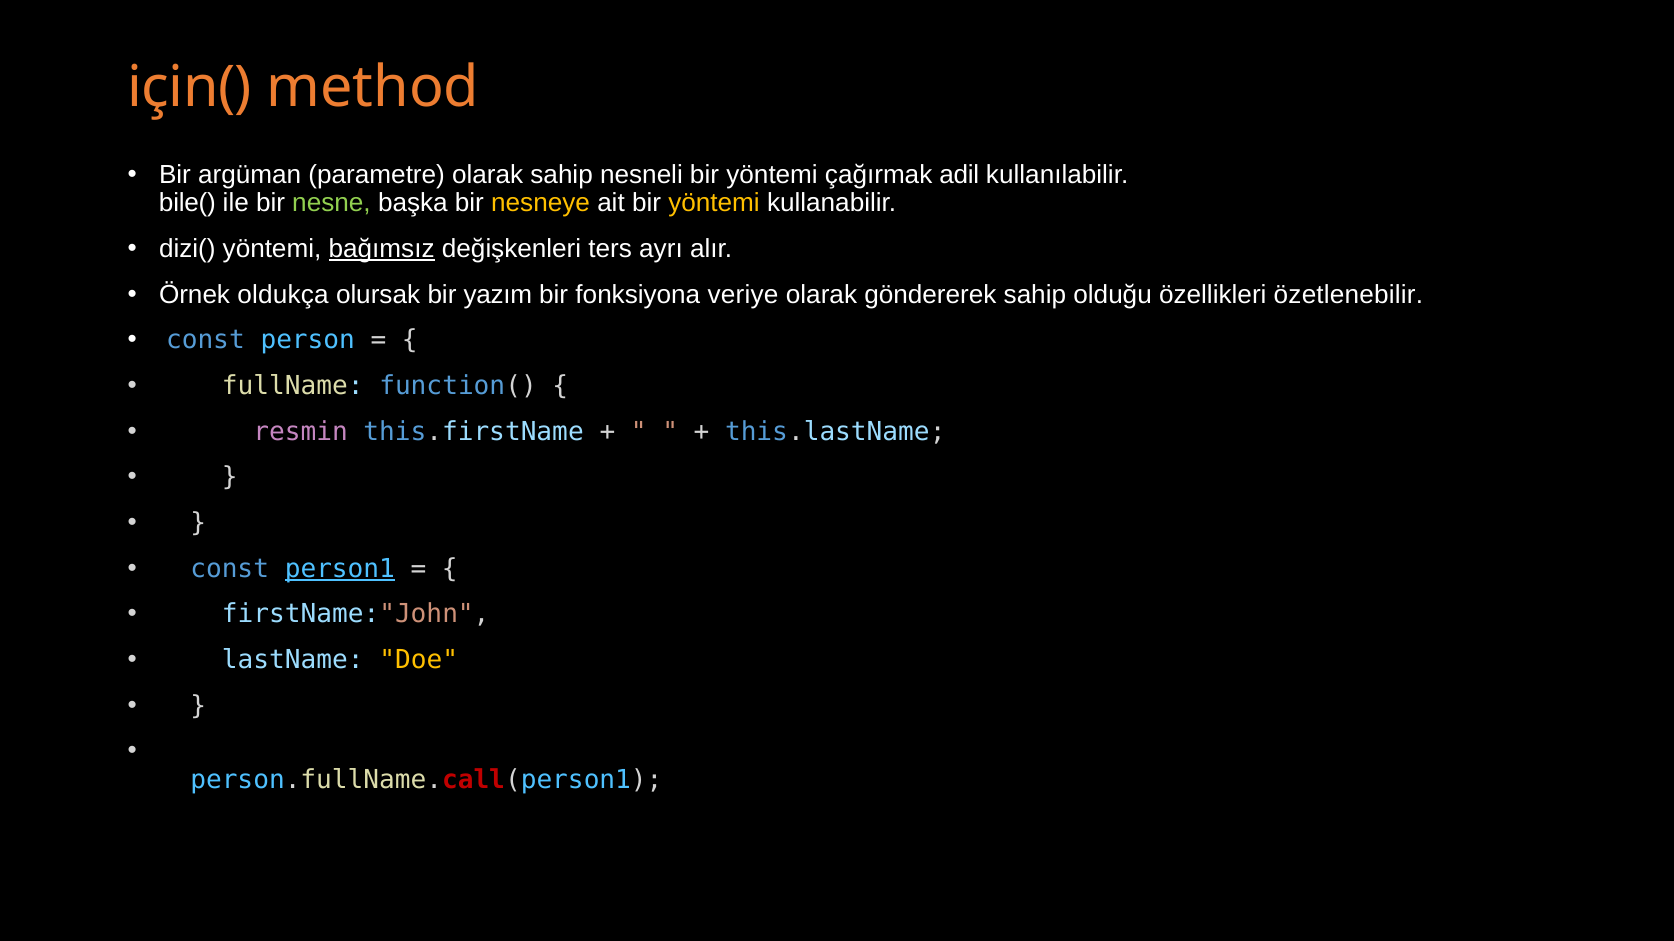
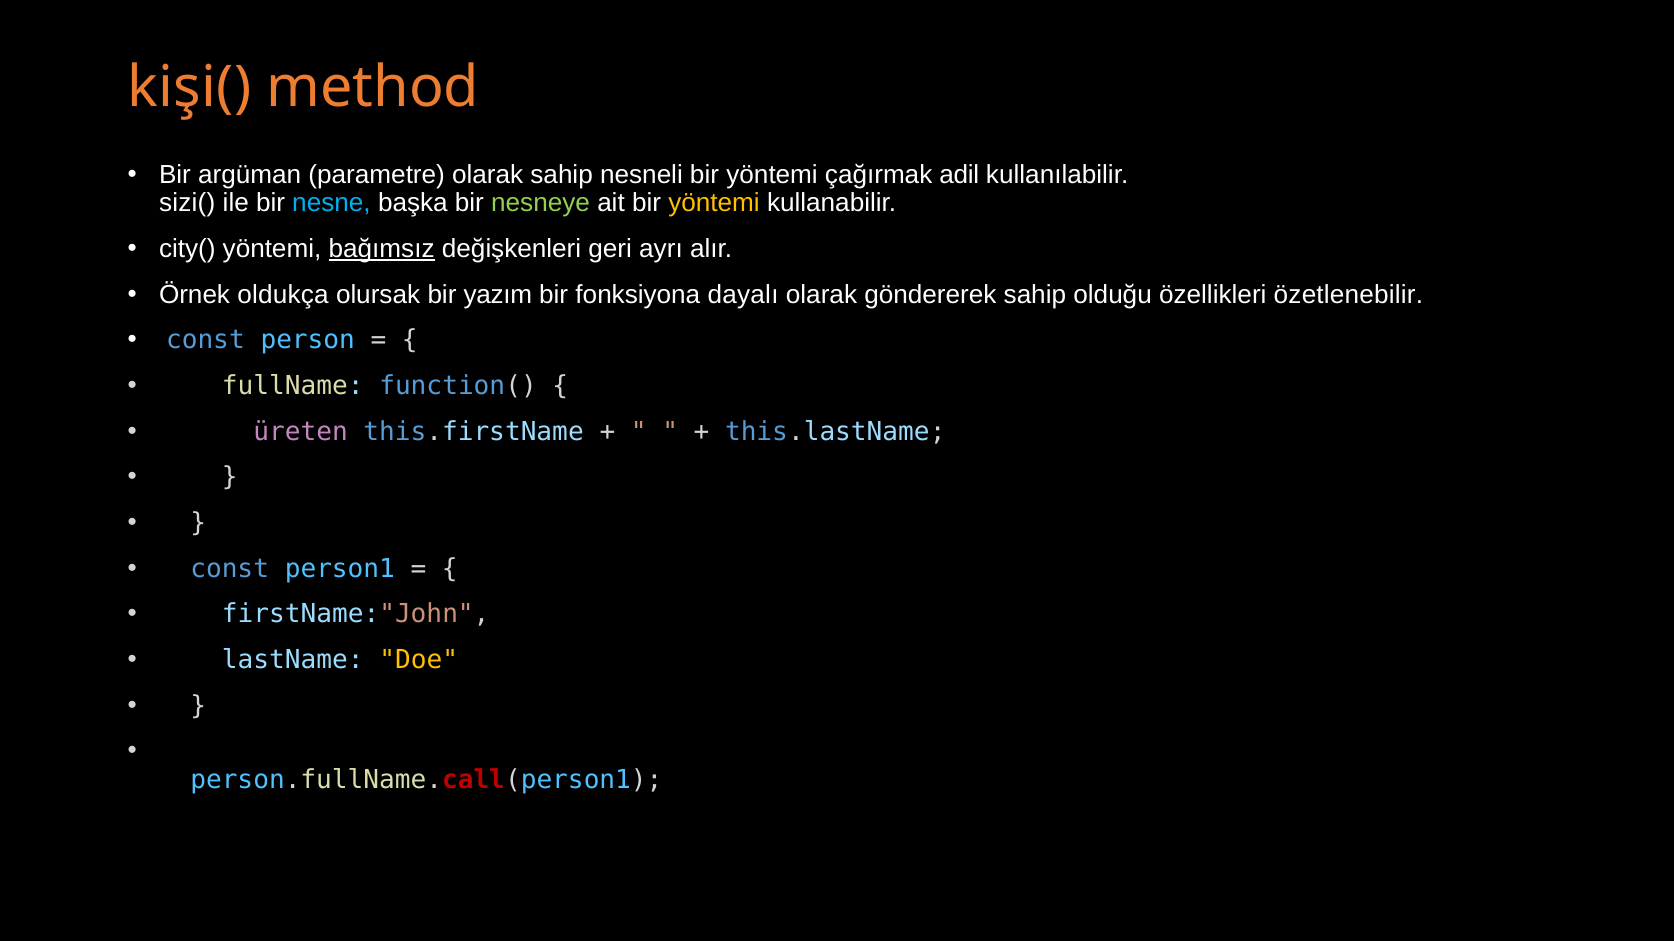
için(: için( -> kişi(
bile(: bile( -> sizi(
nesne colour: light green -> light blue
nesneye colour: yellow -> light green
dizi(: dizi( -> city(
ters: ters -> geri
veriye: veriye -> dayalı
resmin: resmin -> üreten
person1 underline: present -> none
